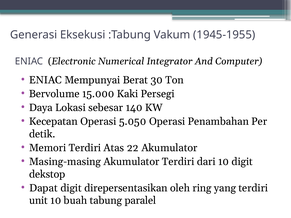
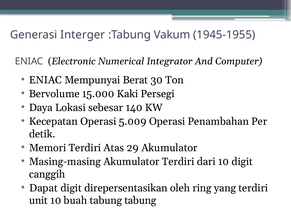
Eksekusi: Eksekusi -> Interger
5.050: 5.050 -> 5.009
22: 22 -> 29
dekstop: dekstop -> canggih
tabung paralel: paralel -> tabung
